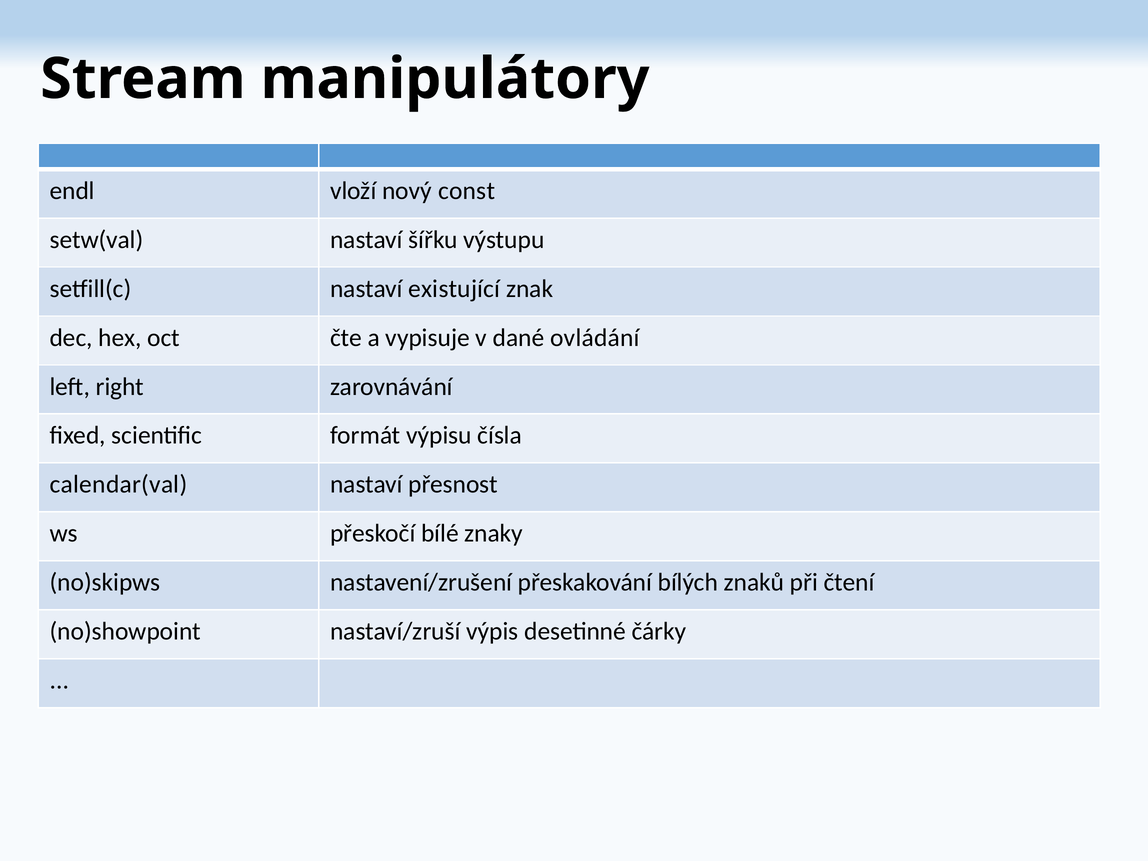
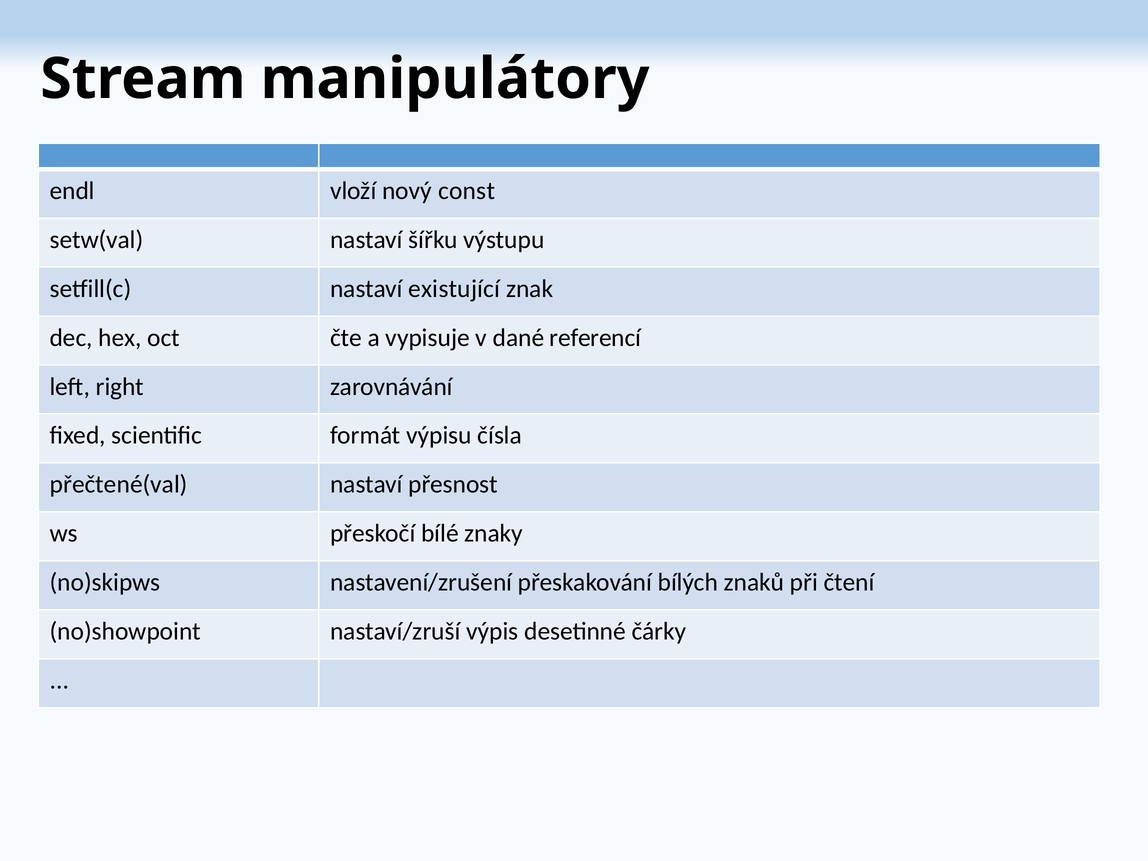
ovládání: ovládání -> referencí
calendar(val: calendar(val -> přečtené(val
